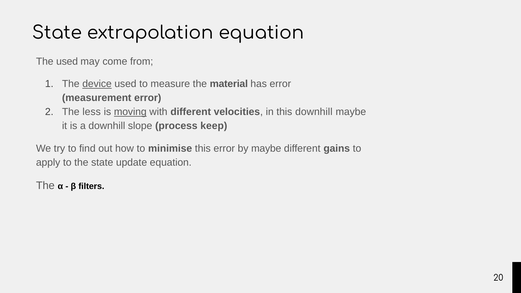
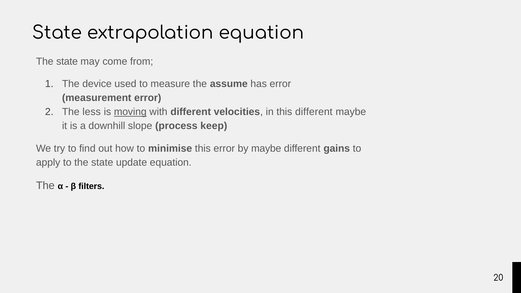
used at (67, 61): used -> state
device underline: present -> none
material: material -> assume
this downhill: downhill -> different
